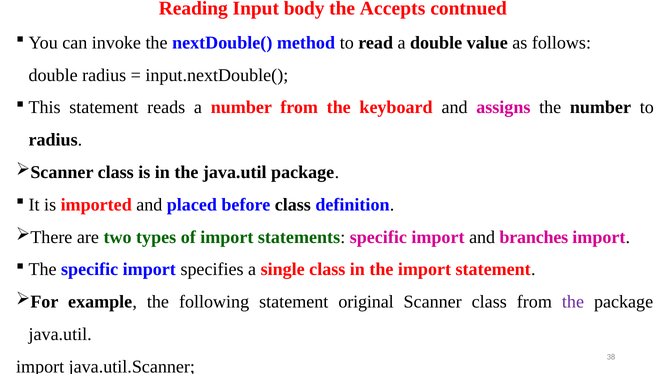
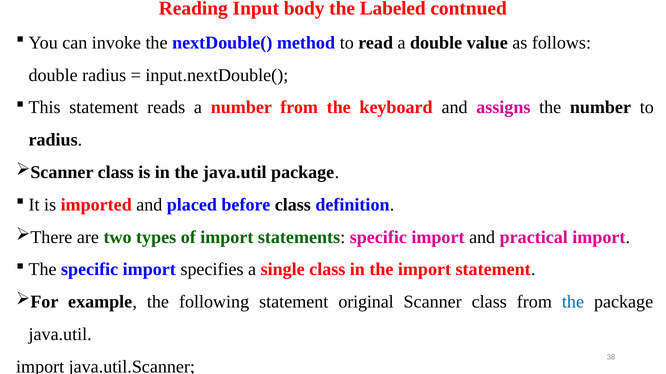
Accepts: Accepts -> Labeled
branches: branches -> practical
the at (573, 302) colour: purple -> blue
